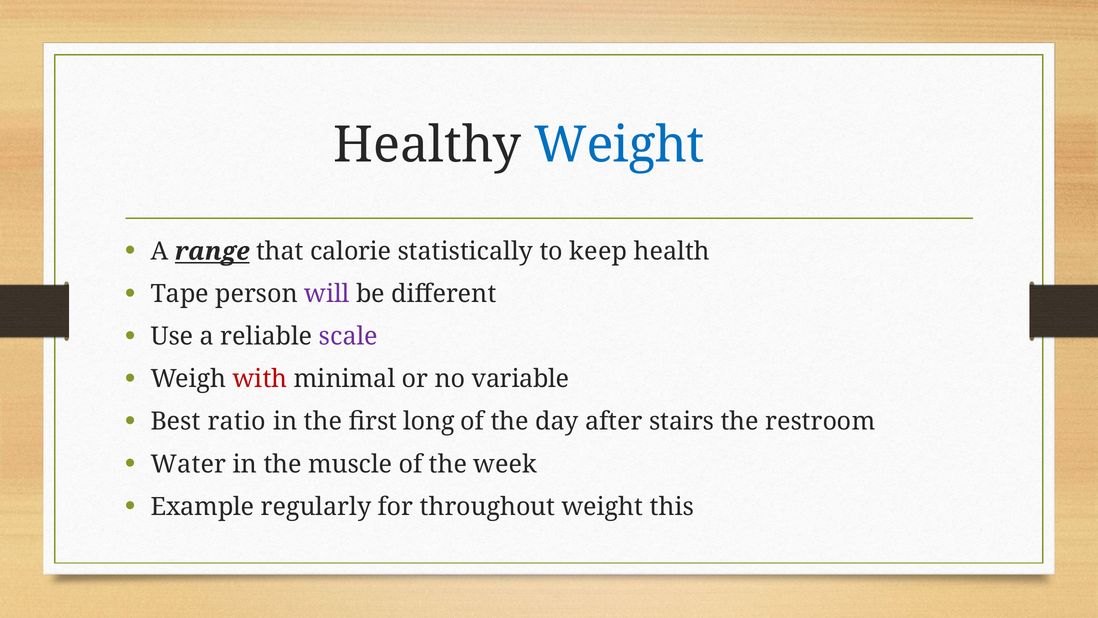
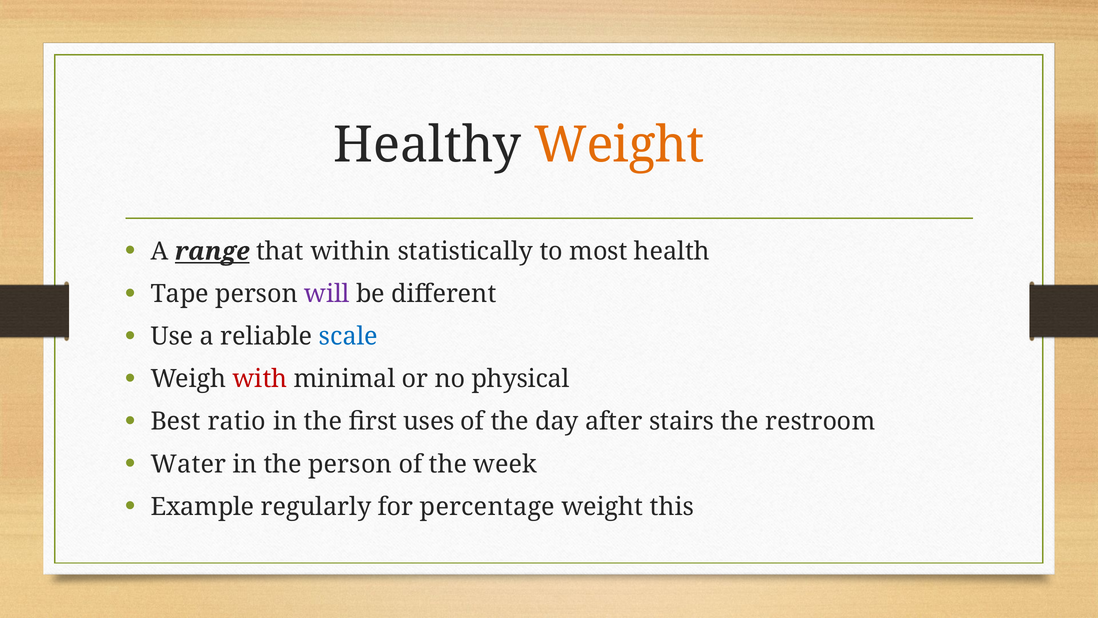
Weight at (619, 145) colour: blue -> orange
calorie: calorie -> within
keep: keep -> most
scale colour: purple -> blue
variable: variable -> physical
long: long -> uses
the muscle: muscle -> person
throughout: throughout -> percentage
